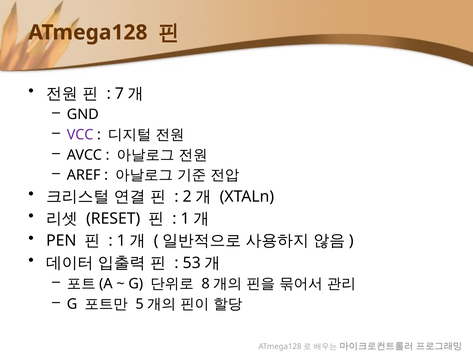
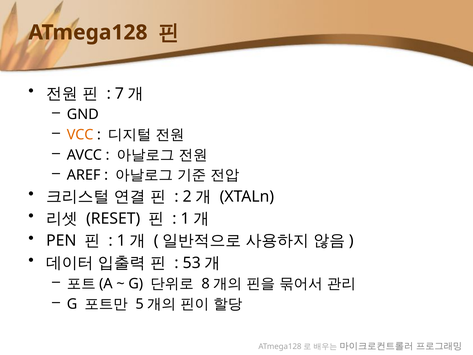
VCC colour: purple -> orange
